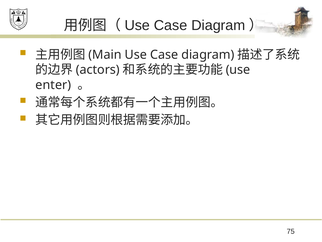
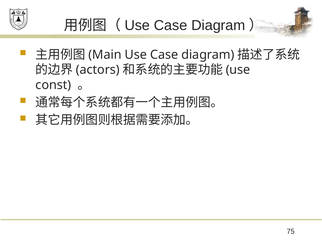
enter: enter -> const
